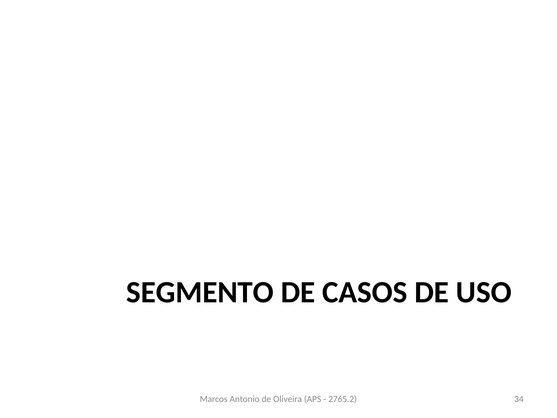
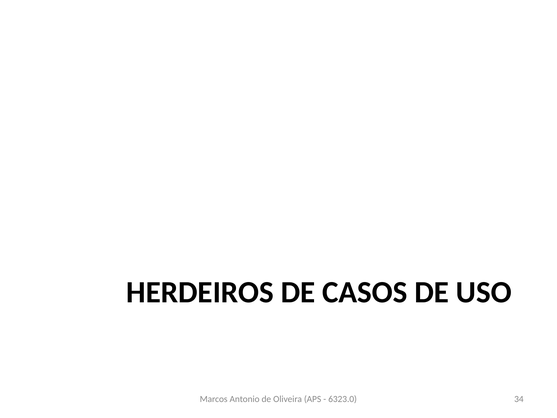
SEGMENTO: SEGMENTO -> HERDEIROS
2765.2: 2765.2 -> 6323.0
